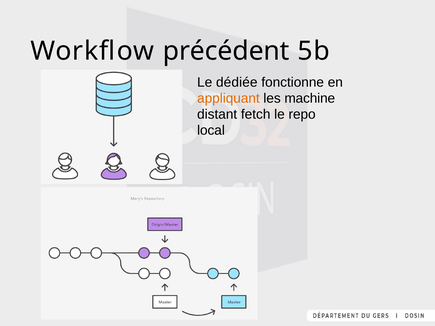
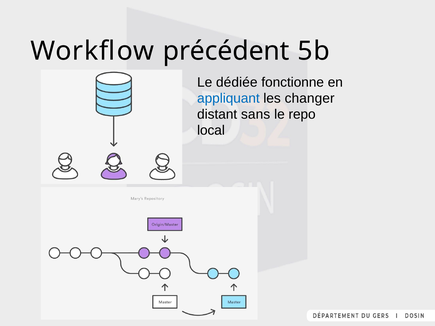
appliquant colour: orange -> blue
machine: machine -> changer
fetch: fetch -> sans
